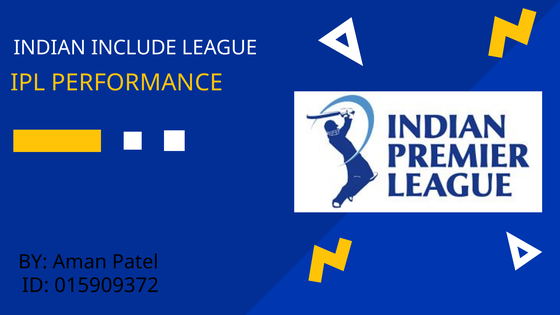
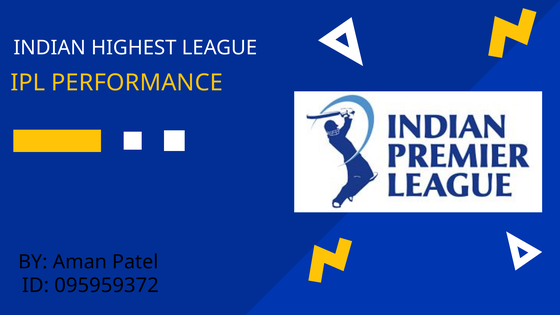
INCLUDE: INCLUDE -> HIGHEST
015909372: 015909372 -> 095959372
